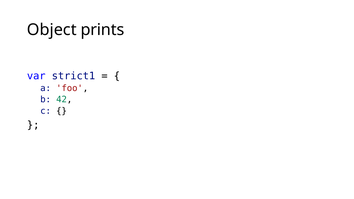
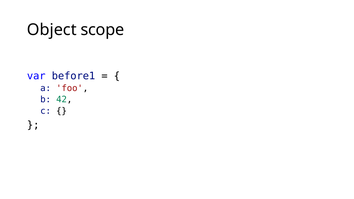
prints: prints -> scope
strict1: strict1 -> before1
